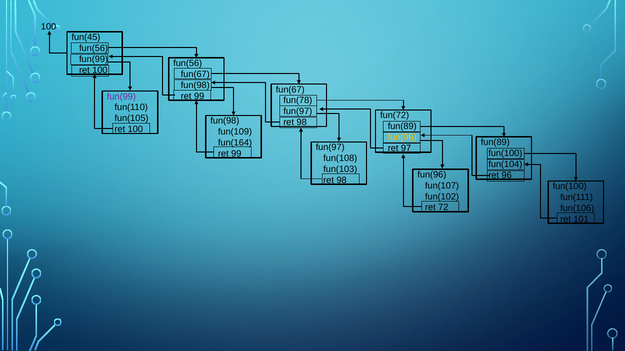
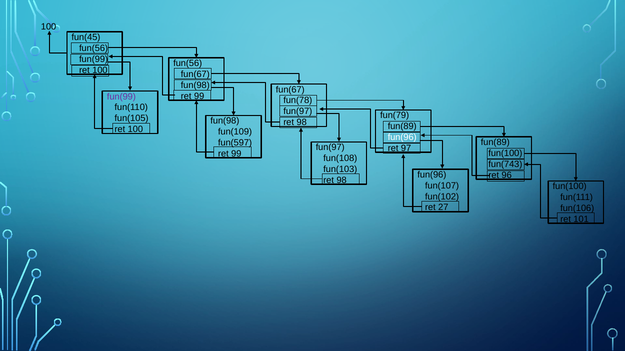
fun(72: fun(72 -> fun(79
fun(96 at (402, 138) colour: yellow -> white
fun(164: fun(164 -> fun(597
fun(104: fun(104 -> fun(743
72: 72 -> 27
